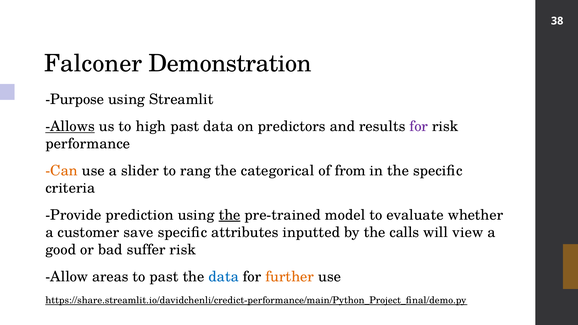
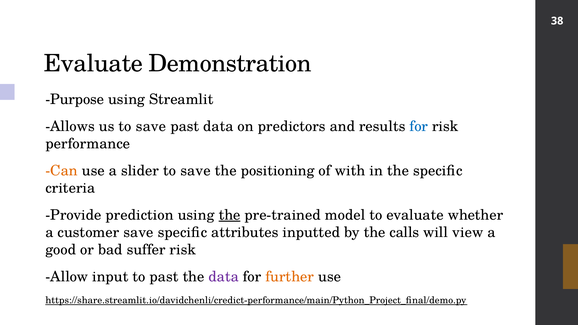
Falconer at (93, 64): Falconer -> Evaluate
Allows underline: present -> none
us to high: high -> save
for at (419, 126) colour: purple -> blue
slider to rang: rang -> save
categorical: categorical -> positioning
from: from -> with
areas: areas -> input
data at (224, 277) colour: blue -> purple
